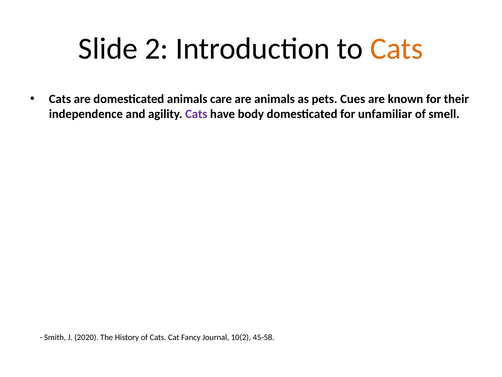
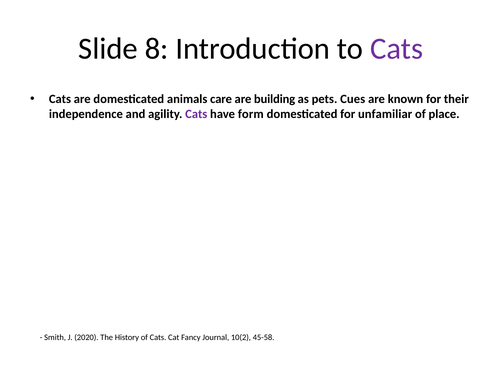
2: 2 -> 8
Cats at (397, 49) colour: orange -> purple
are animals: animals -> building
body: body -> form
smell: smell -> place
